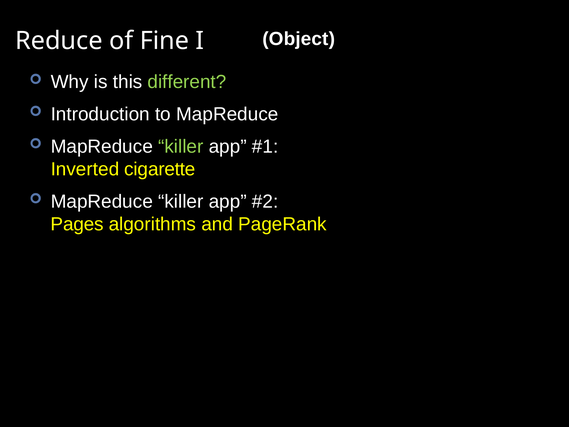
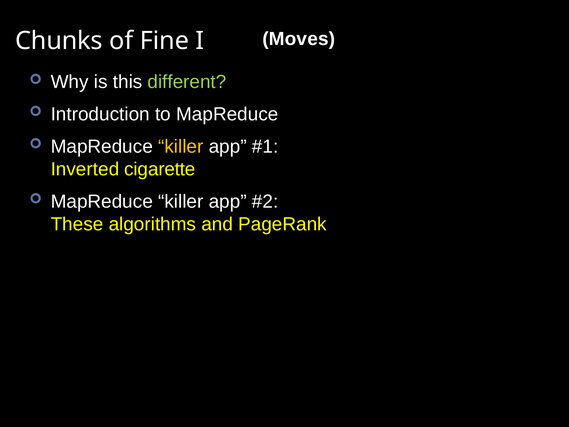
Object: Object -> Moves
Reduce: Reduce -> Chunks
killer at (181, 146) colour: light green -> yellow
Pages: Pages -> These
